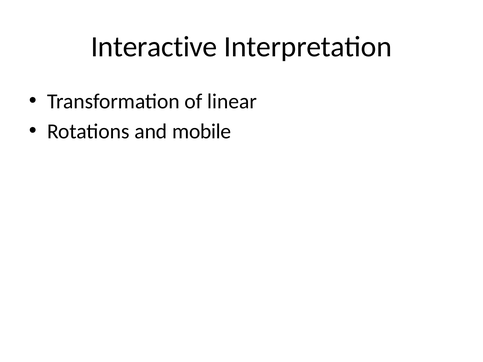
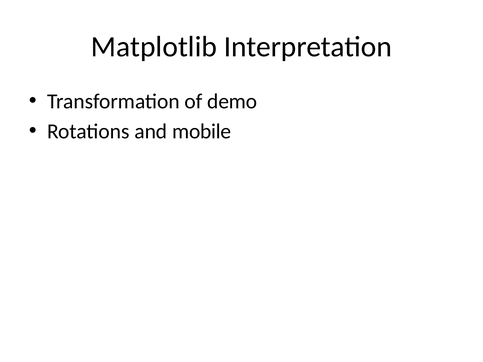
Interactive: Interactive -> Matplotlib
linear: linear -> demo
